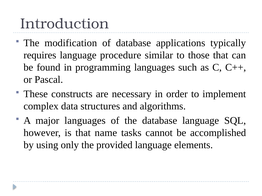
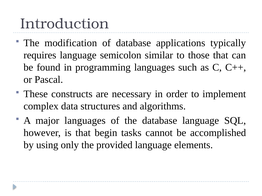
procedure: procedure -> semicolon
name: name -> begin
